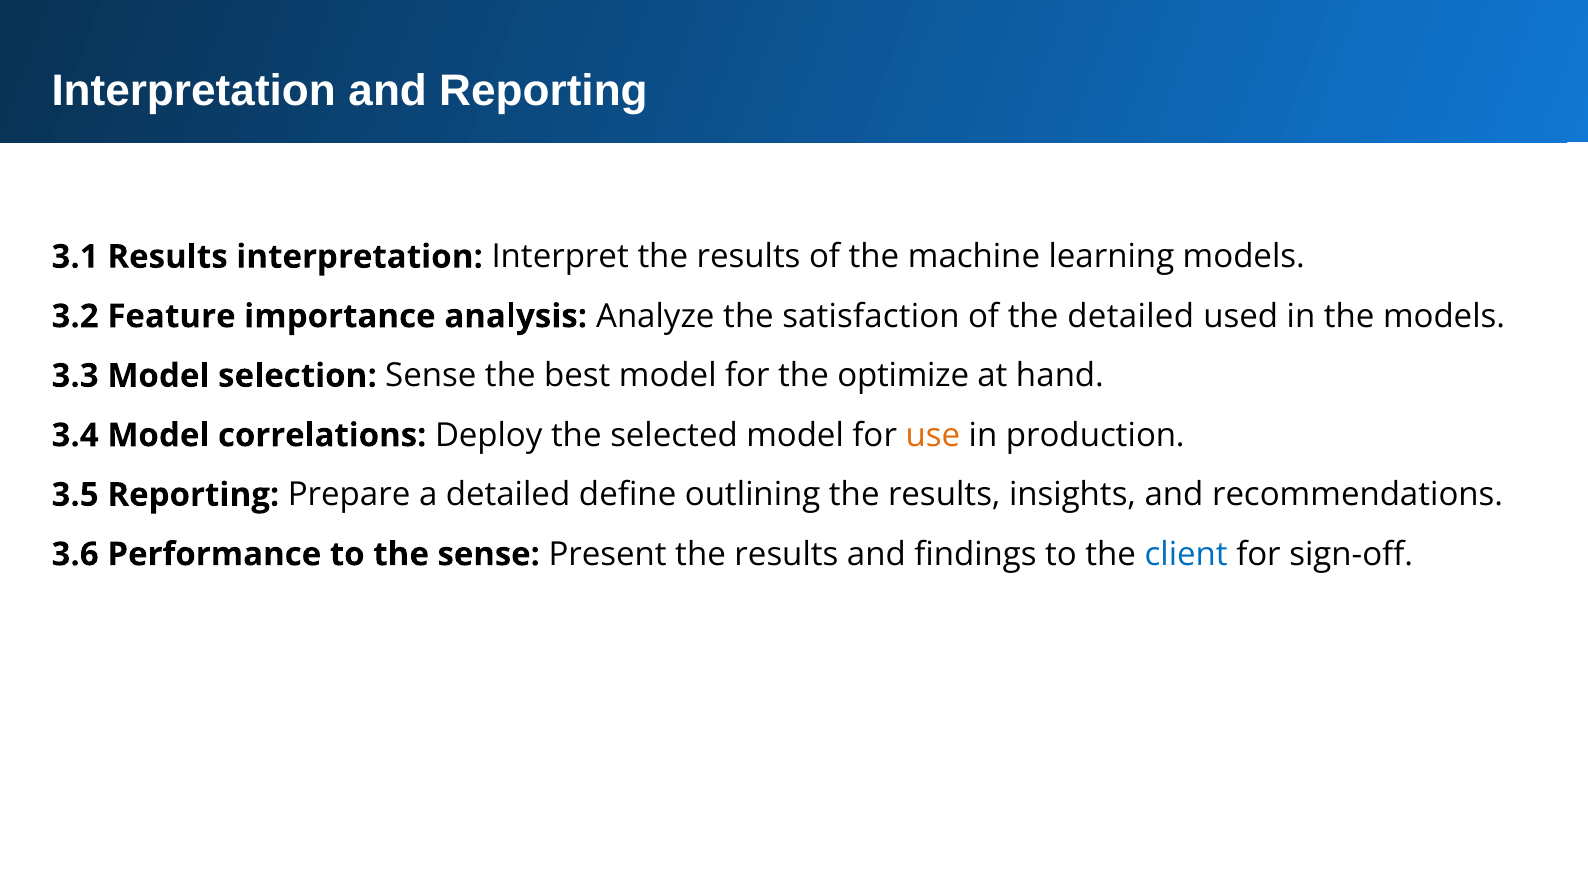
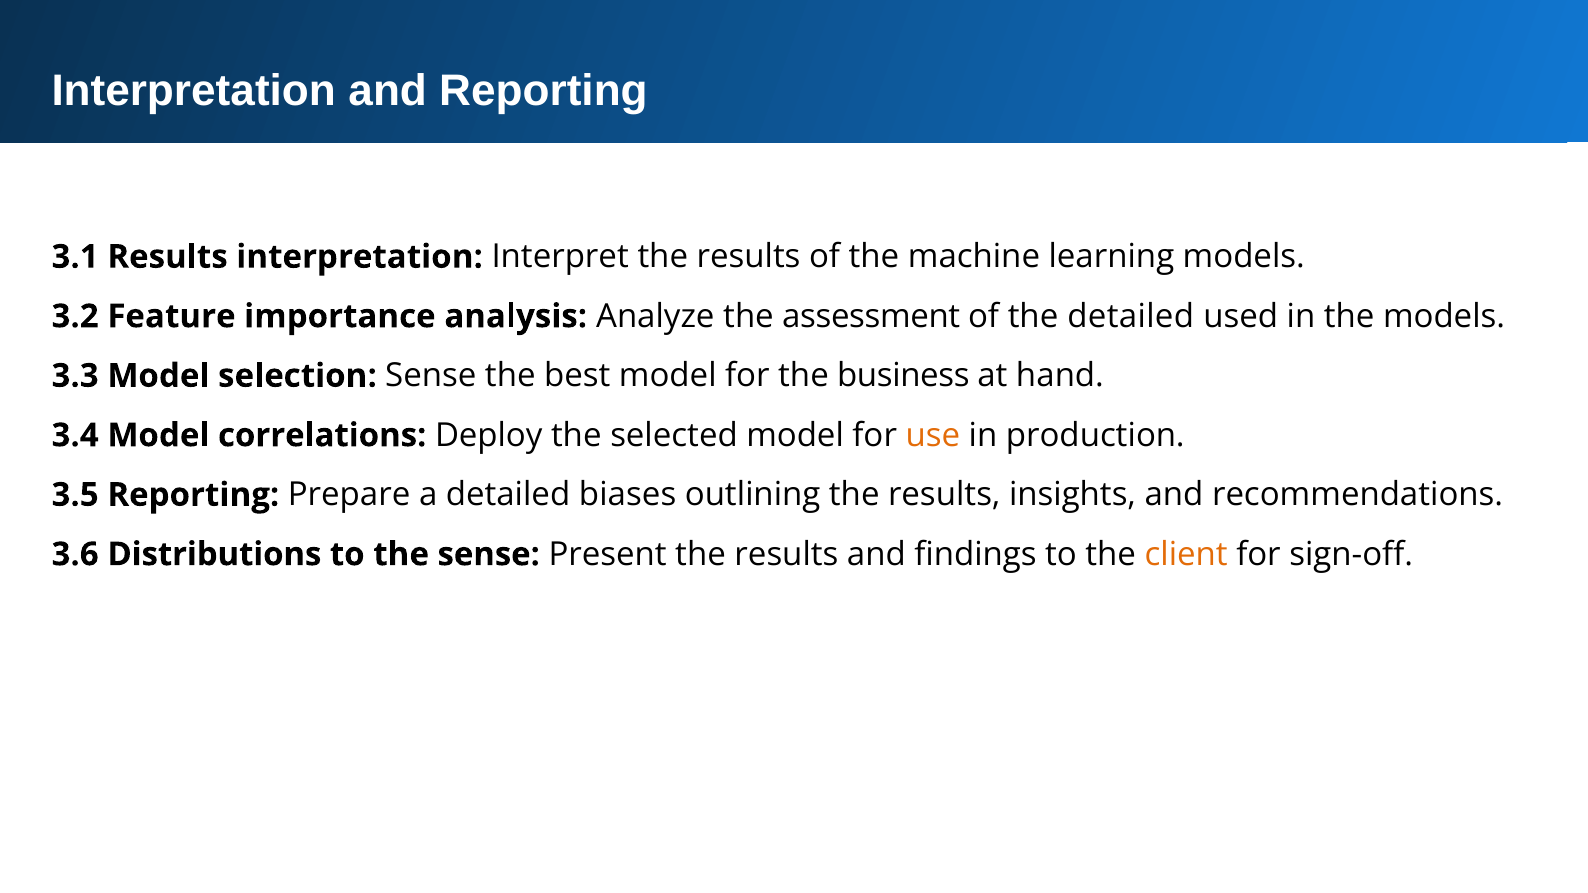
satisfaction: satisfaction -> assessment
optimize: optimize -> business
define: define -> biases
Performance: Performance -> Distributions
client colour: blue -> orange
